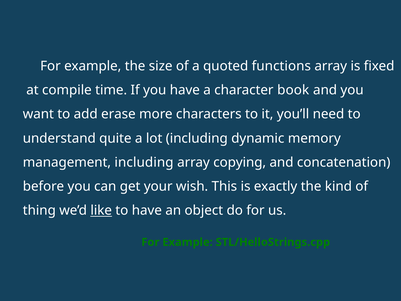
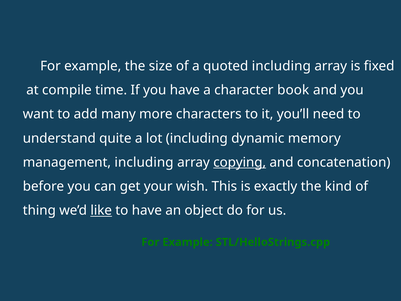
quoted functions: functions -> including
erase: erase -> many
copying underline: none -> present
